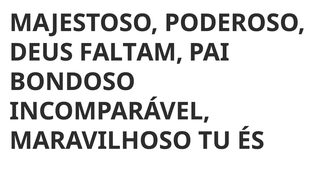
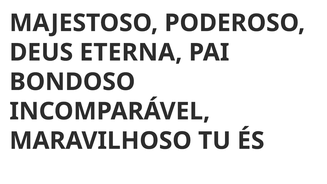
FALTAM: FALTAM -> ETERNA
